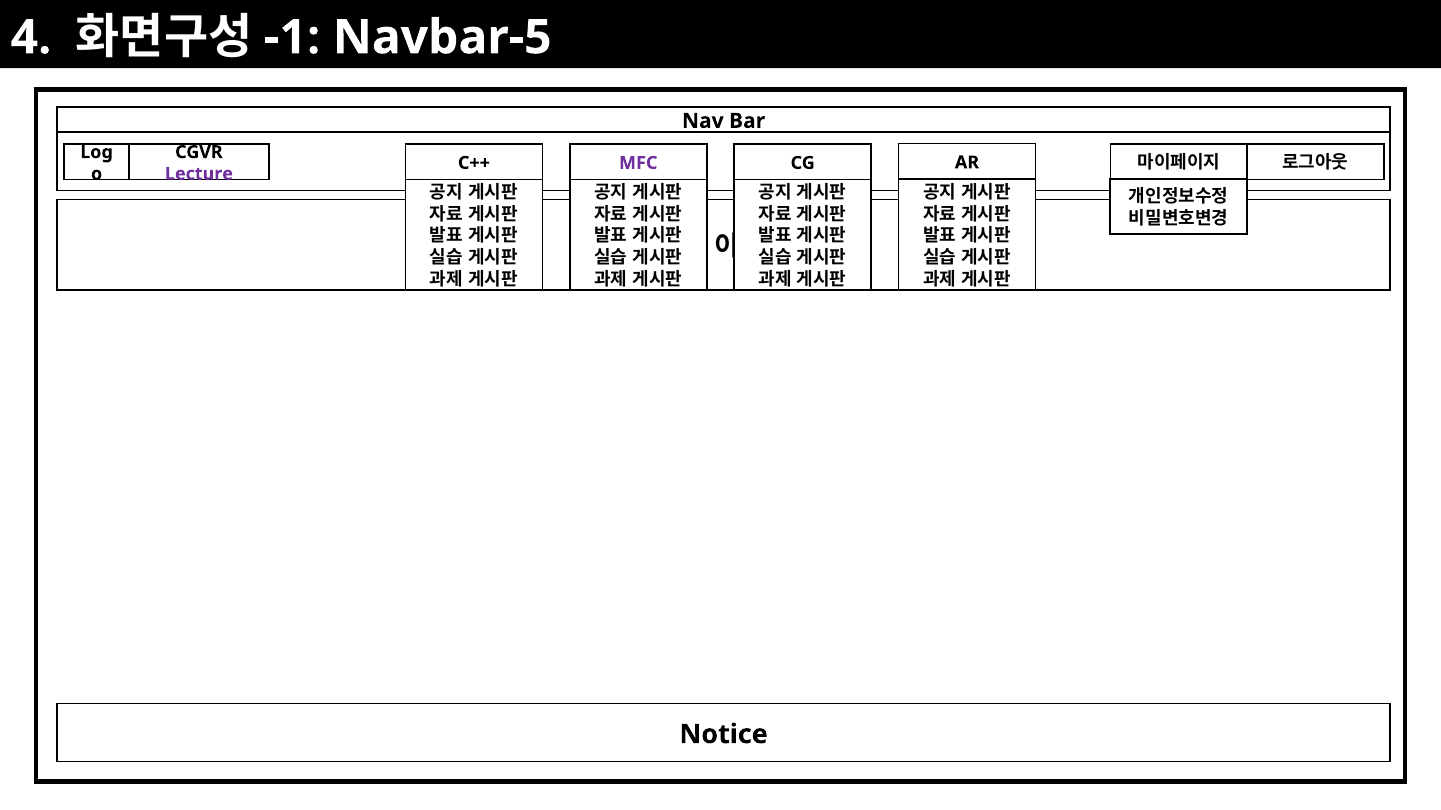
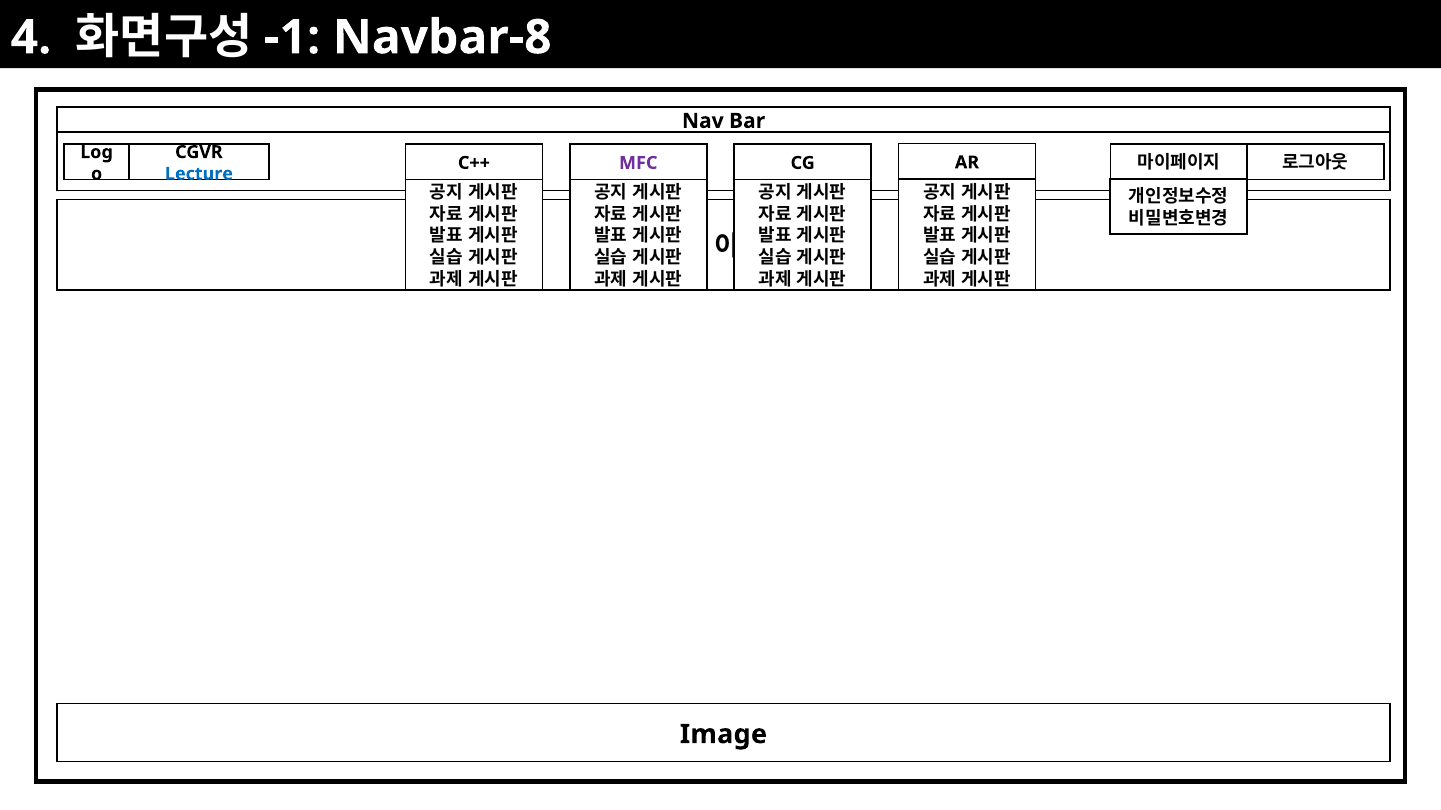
Navbar-5: Navbar-5 -> Navbar-8
Lecture colour: purple -> blue
Notice: Notice -> Image
